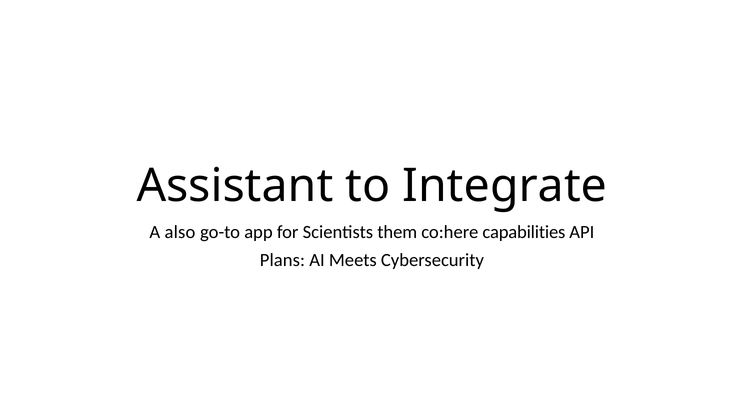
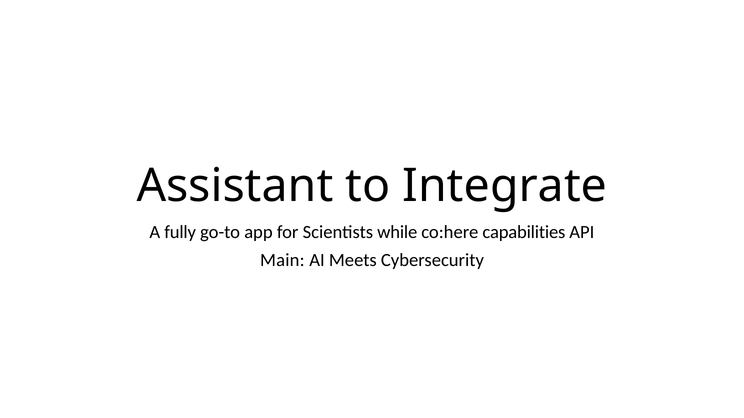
also: also -> fully
them: them -> while
Plans: Plans -> Main
